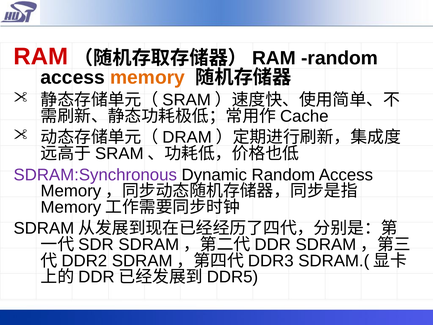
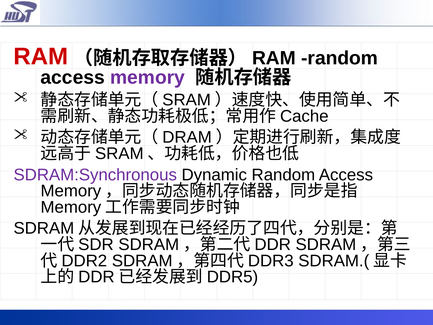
memory at (148, 77) colour: orange -> purple
